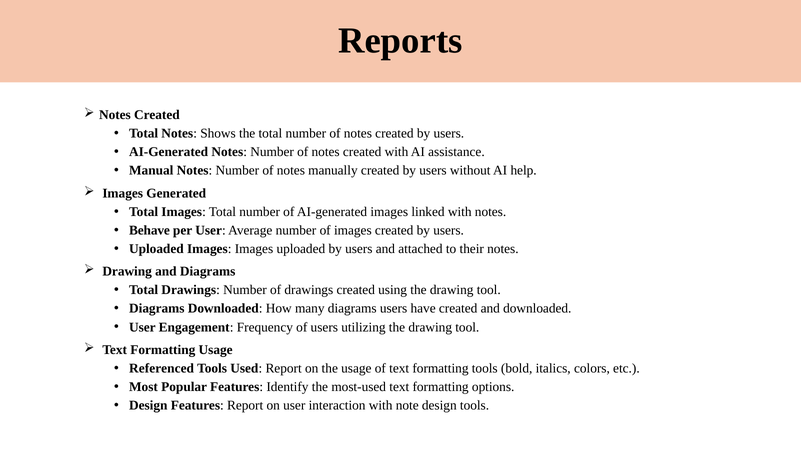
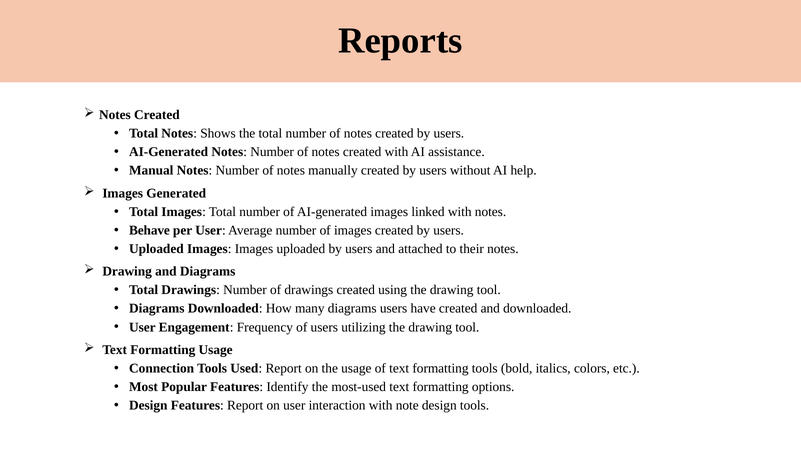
Referenced: Referenced -> Connection
